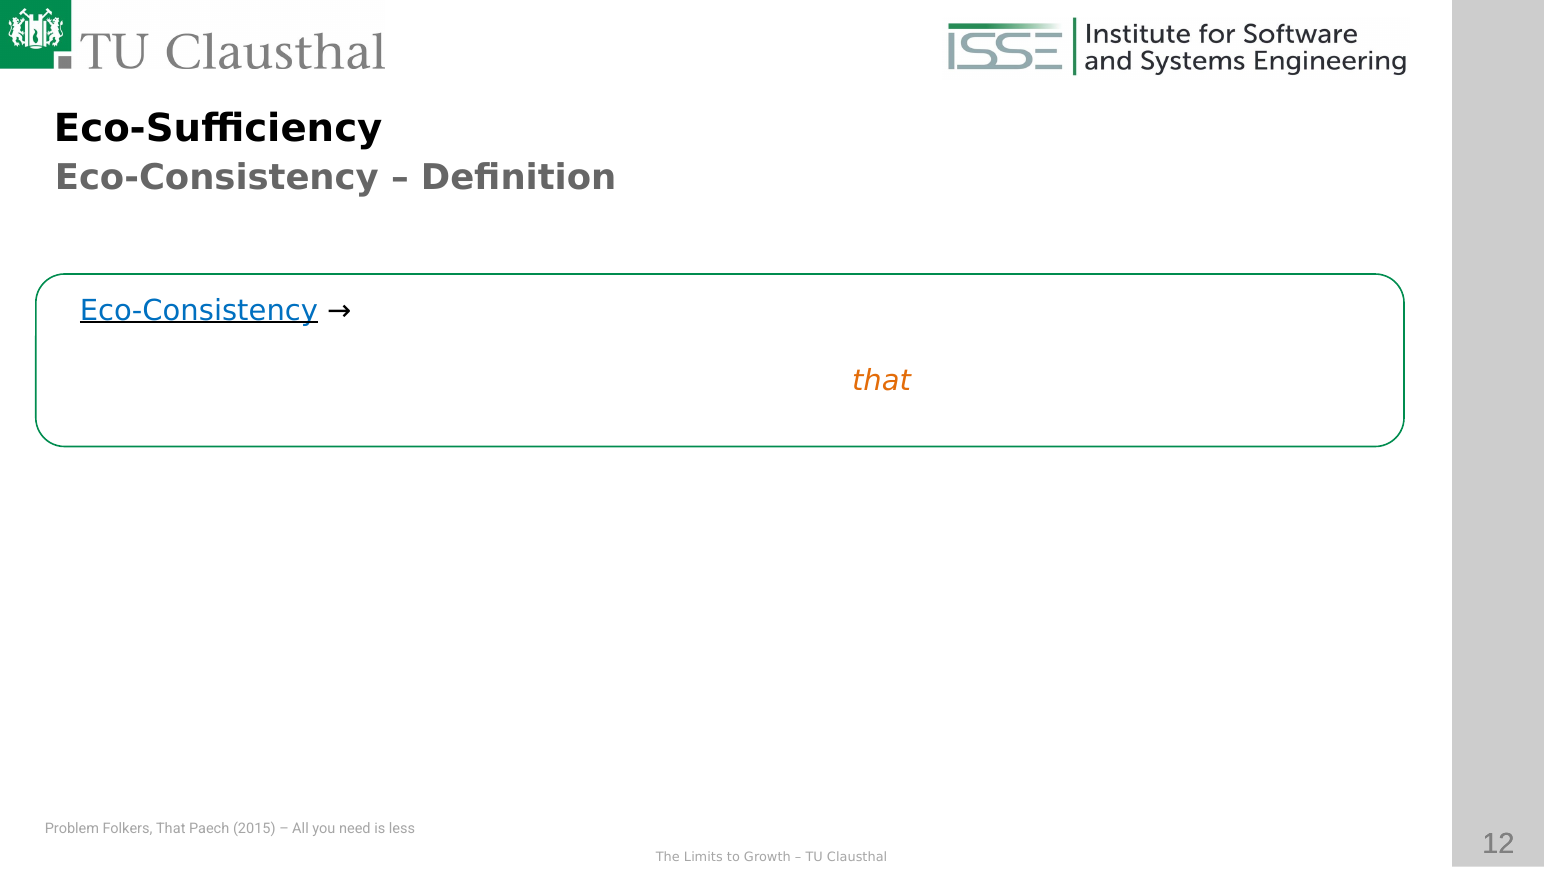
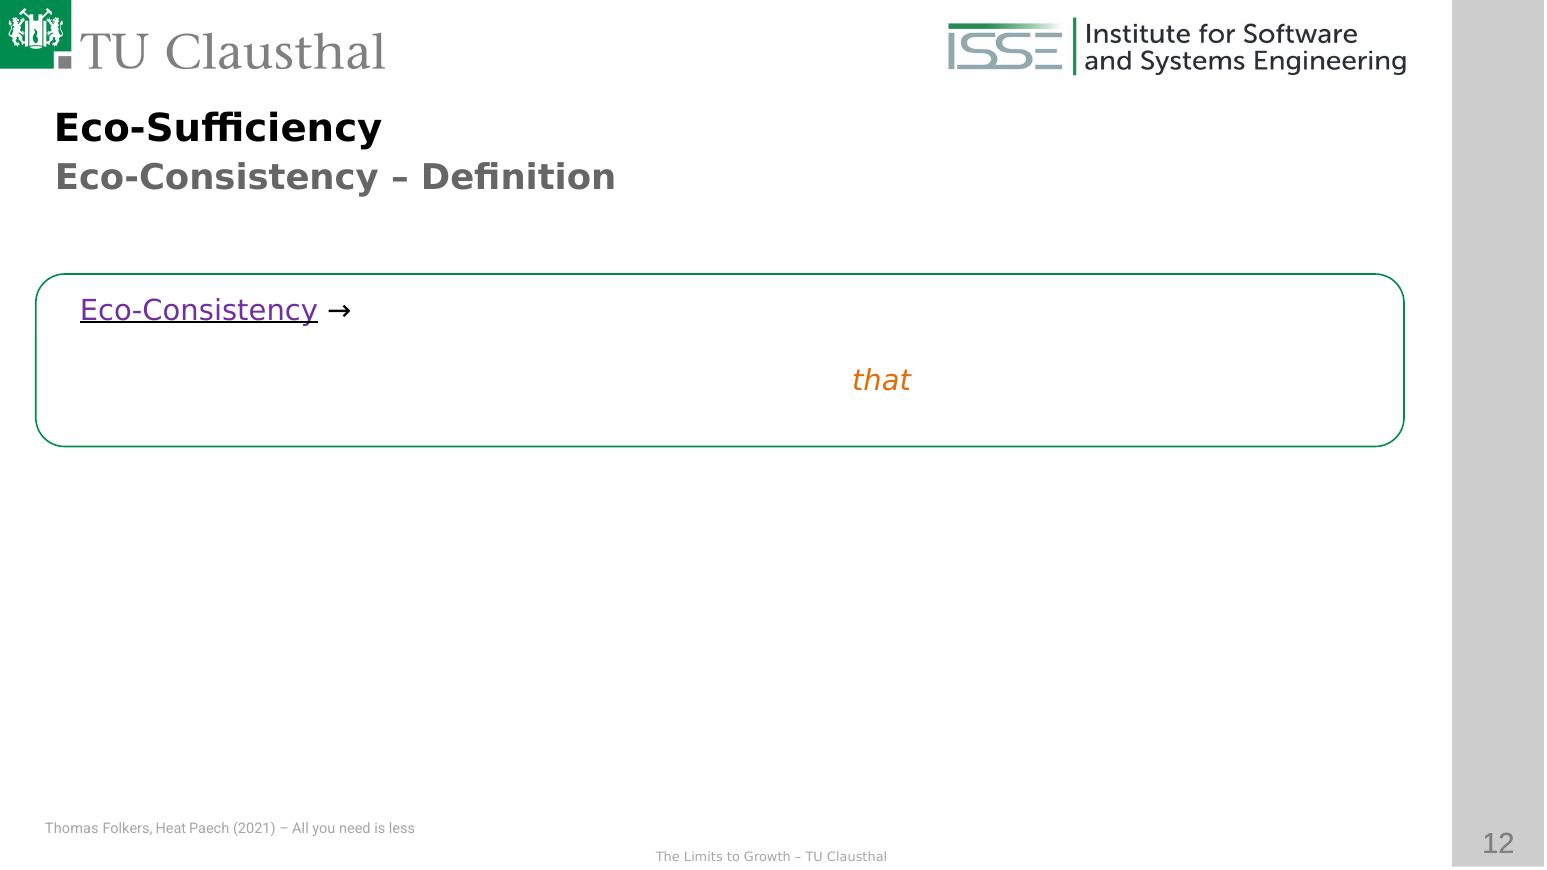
Eco-Consistency at (199, 311) colour: blue -> purple
Problem: Problem -> Thomas
Folkers That: That -> Heat
2015: 2015 -> 2021
